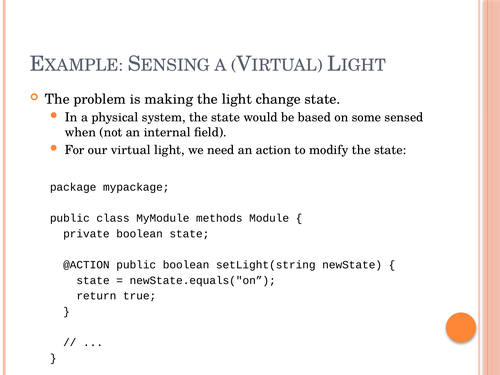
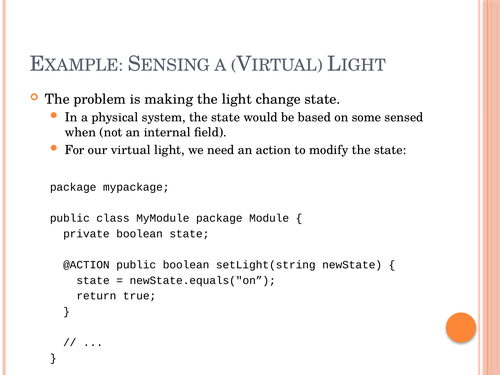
MyModule methods: methods -> package
